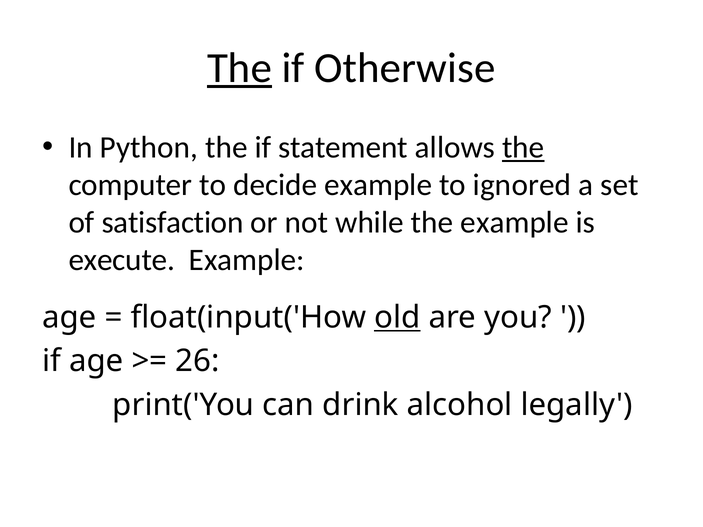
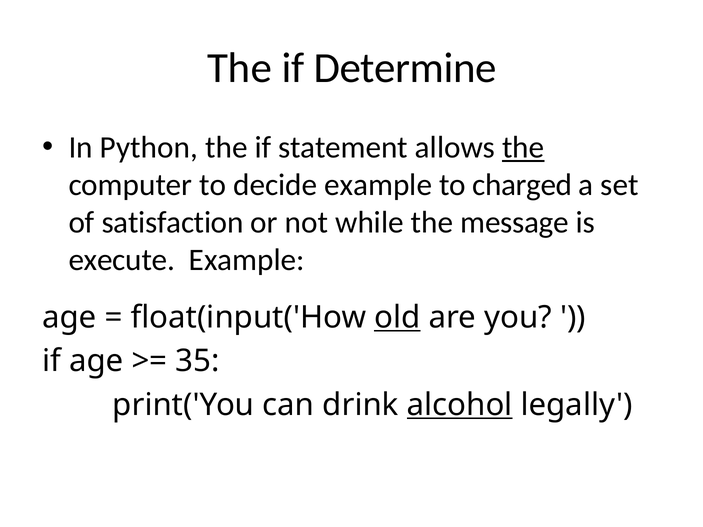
The at (239, 68) underline: present -> none
Otherwise: Otherwise -> Determine
ignored: ignored -> charged
the example: example -> message
26: 26 -> 35
alcohol underline: none -> present
